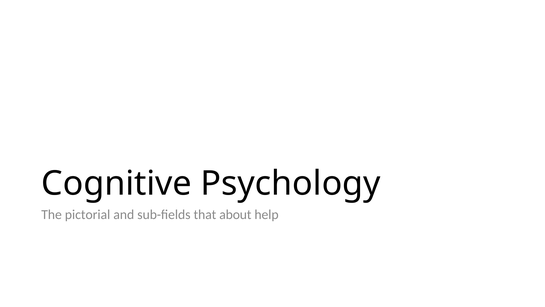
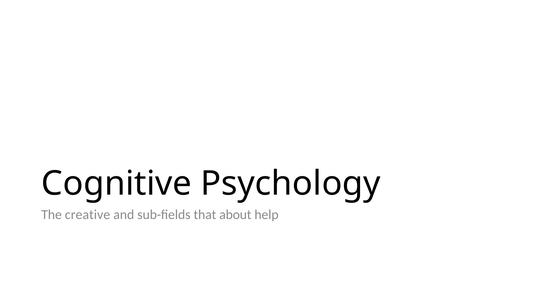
pictorial: pictorial -> creative
